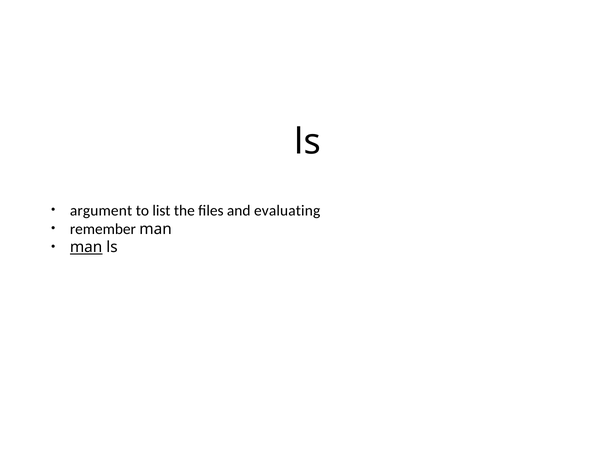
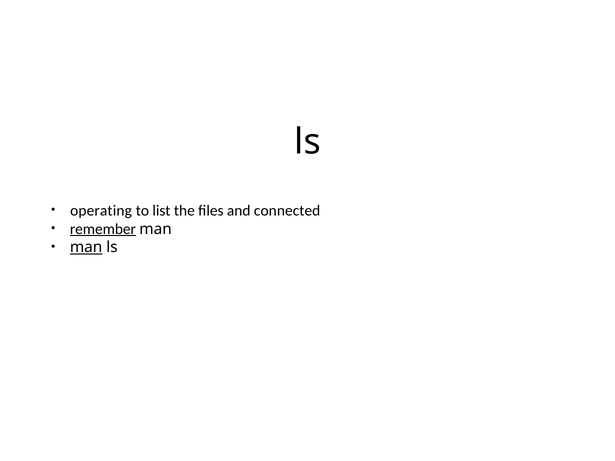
argument: argument -> operating
evaluating: evaluating -> connected
remember underline: none -> present
